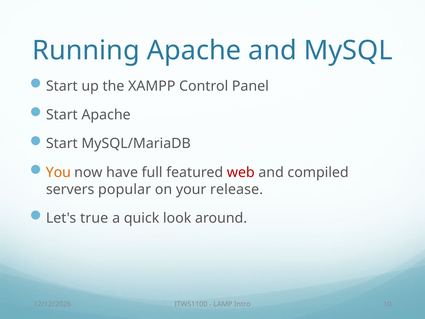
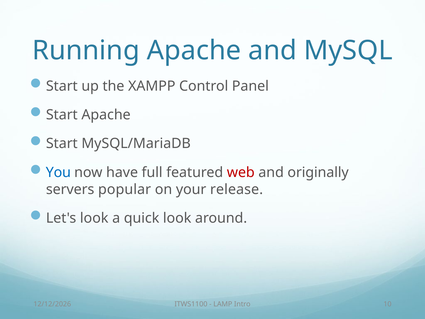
You colour: orange -> blue
compiled: compiled -> originally
Let's true: true -> look
